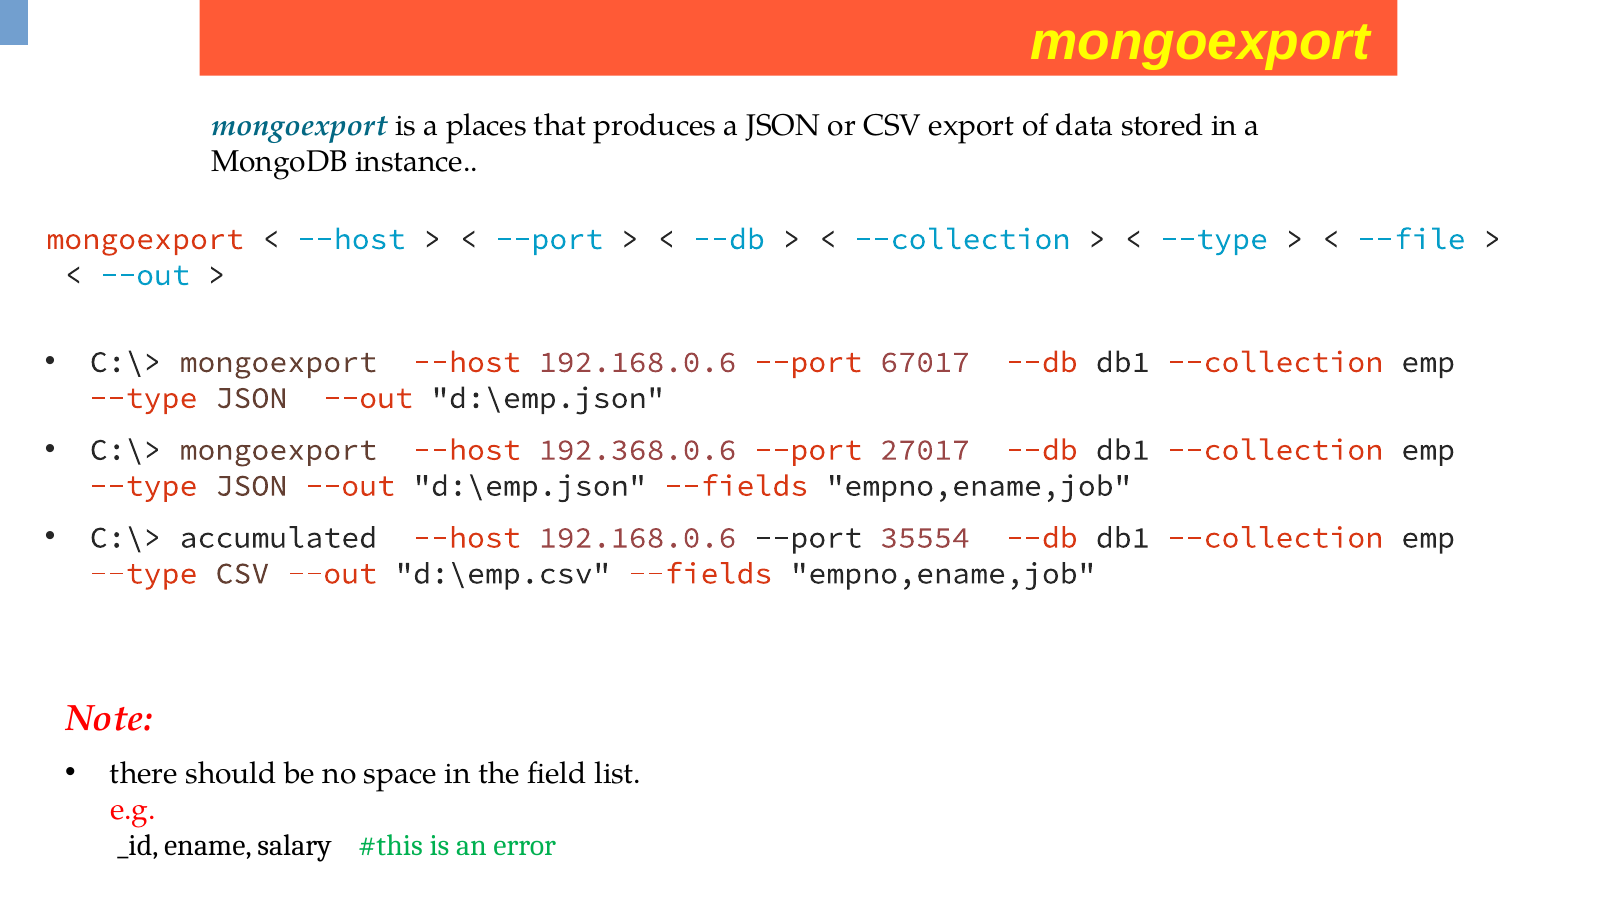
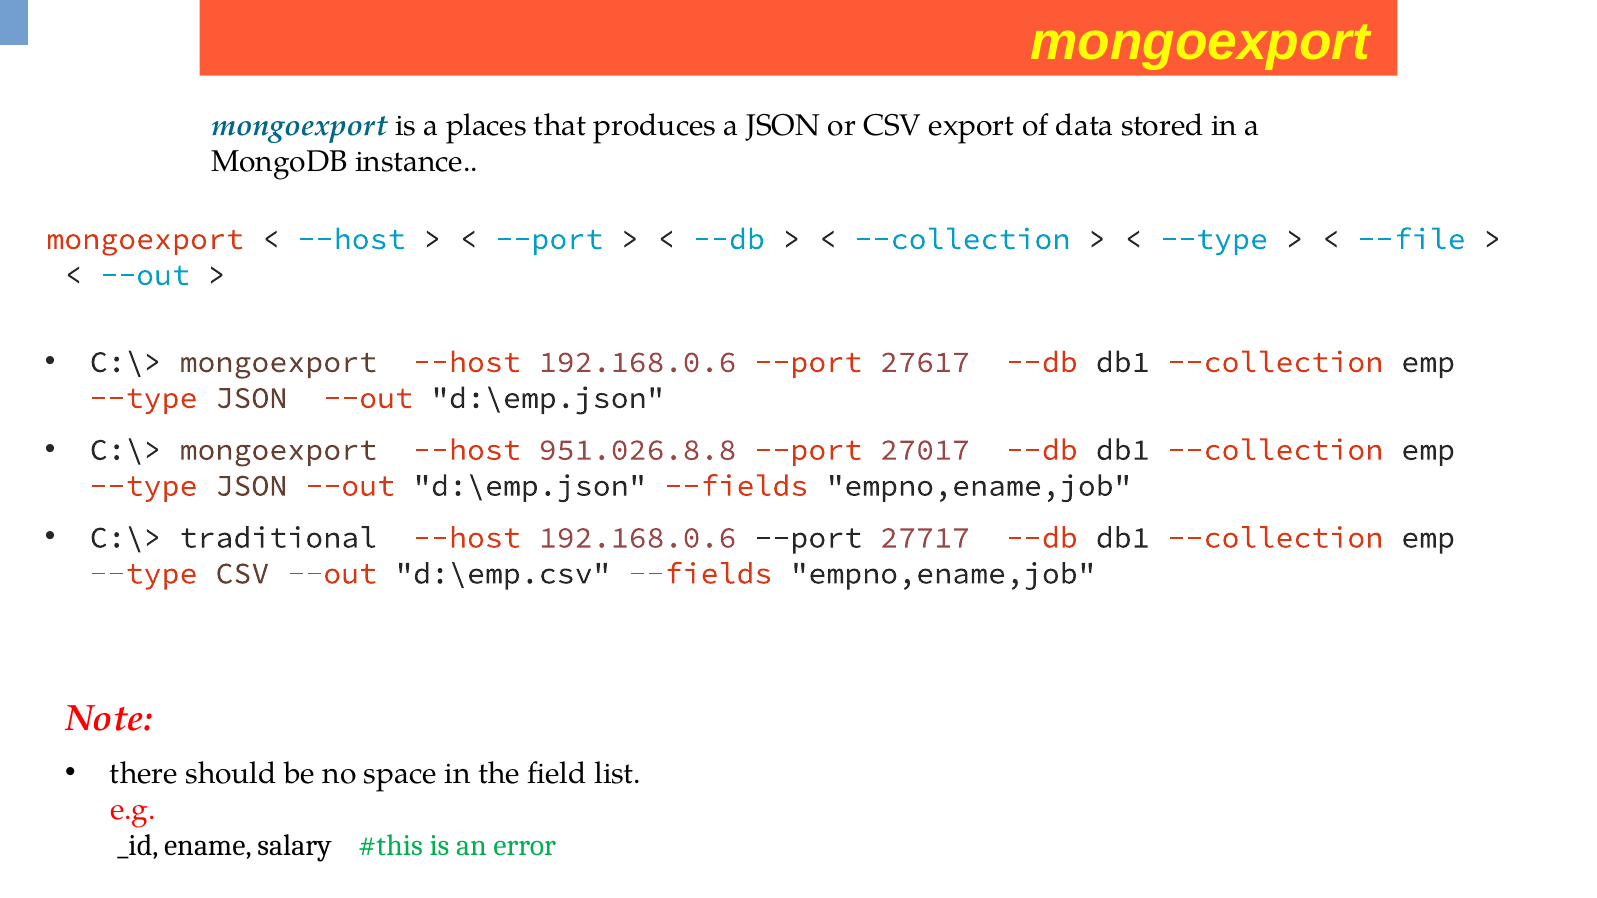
67017: 67017 -> 27617
192.368.0.6: 192.368.0.6 -> 951.026.8.8
accumulated: accumulated -> traditional
35554: 35554 -> 27717
